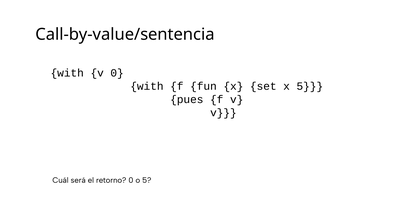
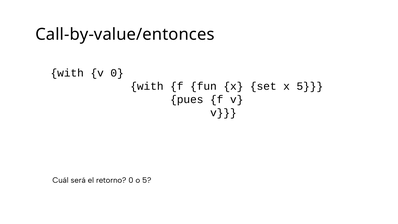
Call-by-value/sentencia: Call-by-value/sentencia -> Call-by-value/entonces
